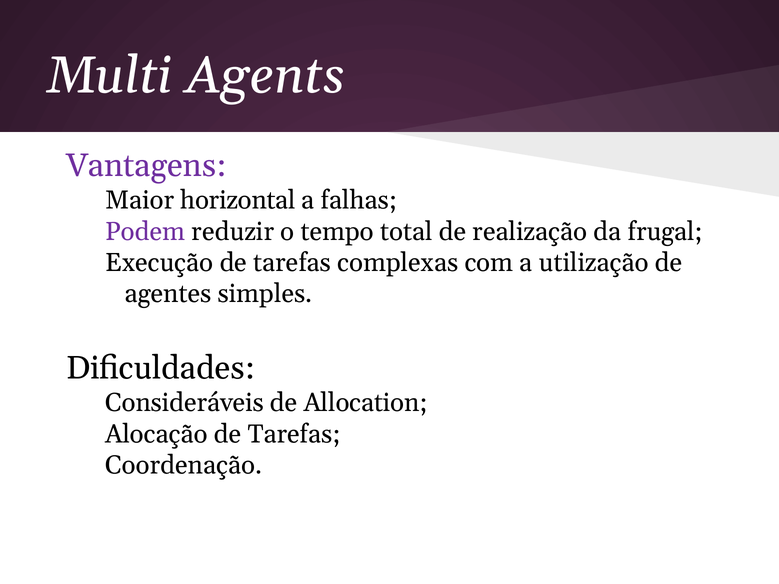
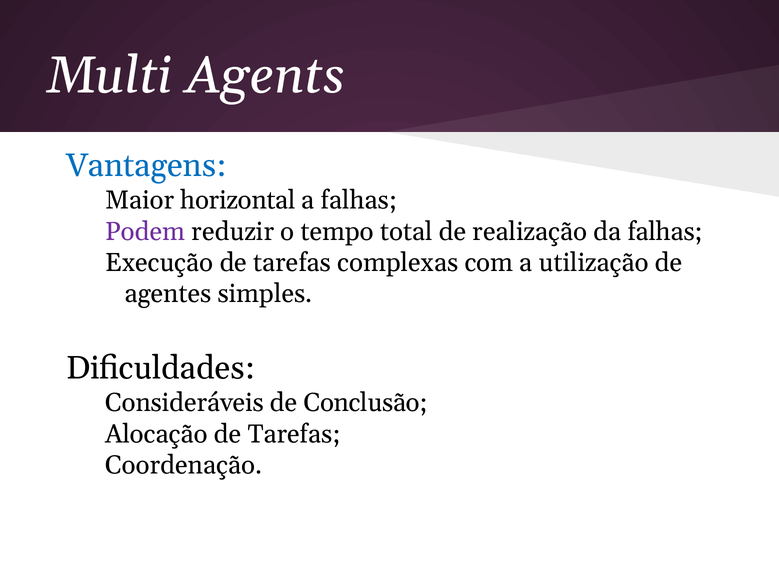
Vantagens colour: purple -> blue
da frugal: frugal -> falhas
Allocation: Allocation -> Conclusão
